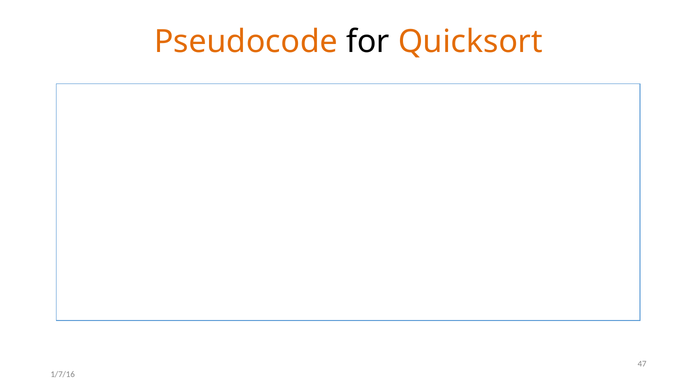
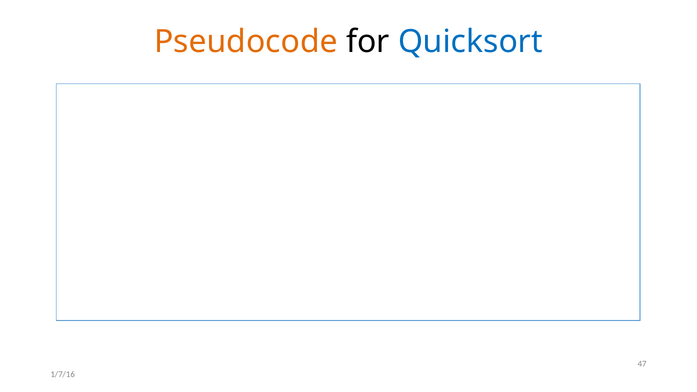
Quicksort colour: orange -> blue
